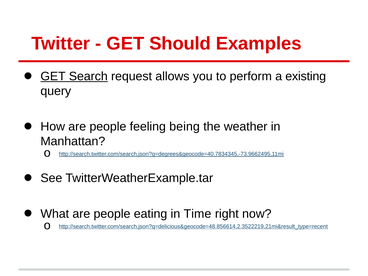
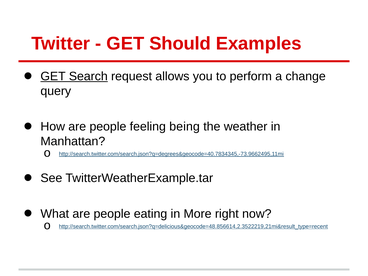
existing: existing -> change
Time: Time -> More
